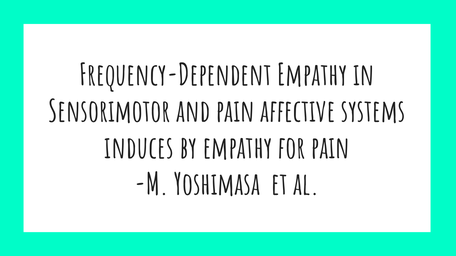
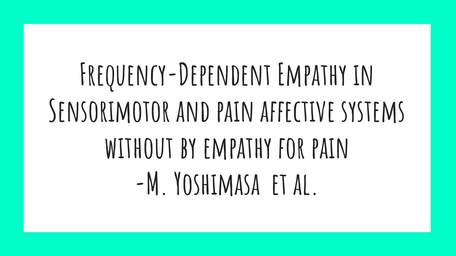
induces: induces -> without
